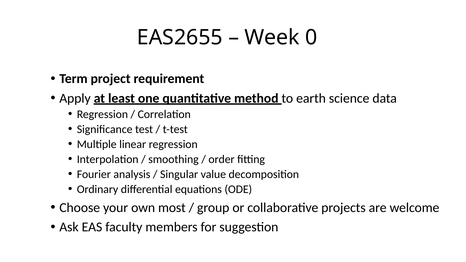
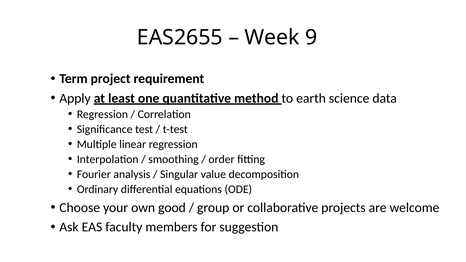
0: 0 -> 9
most: most -> good
